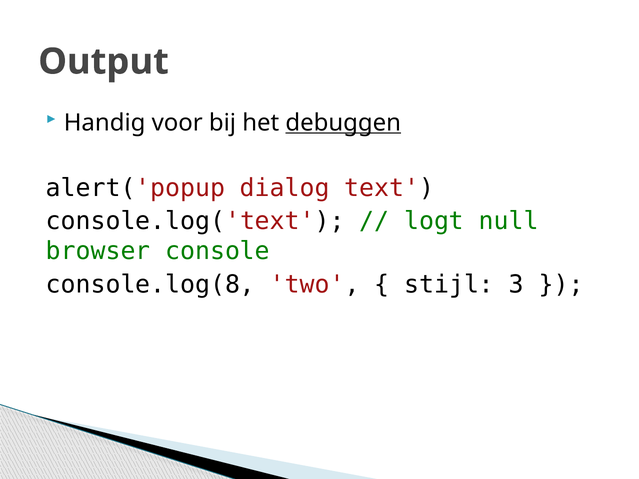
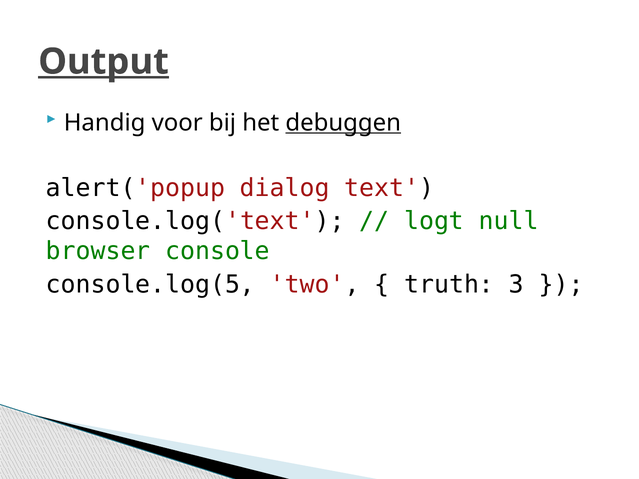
Output underline: none -> present
console.log(8: console.log(8 -> console.log(5
stijl: stijl -> truth
